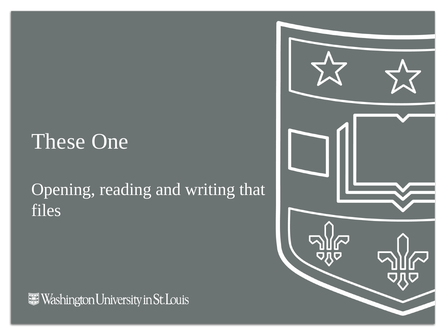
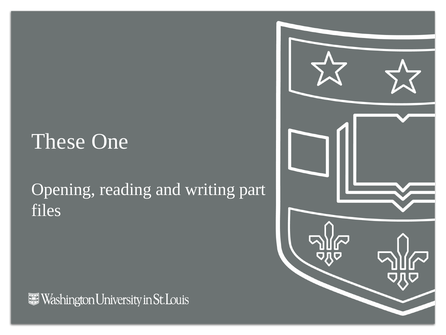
that: that -> part
